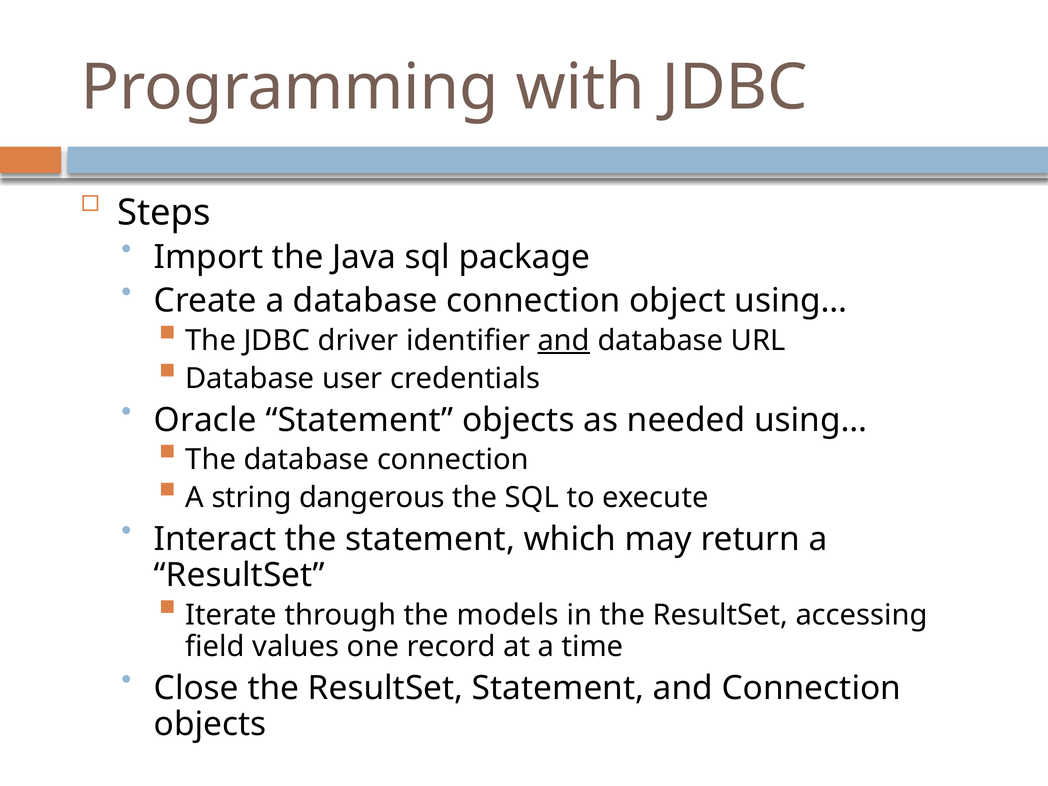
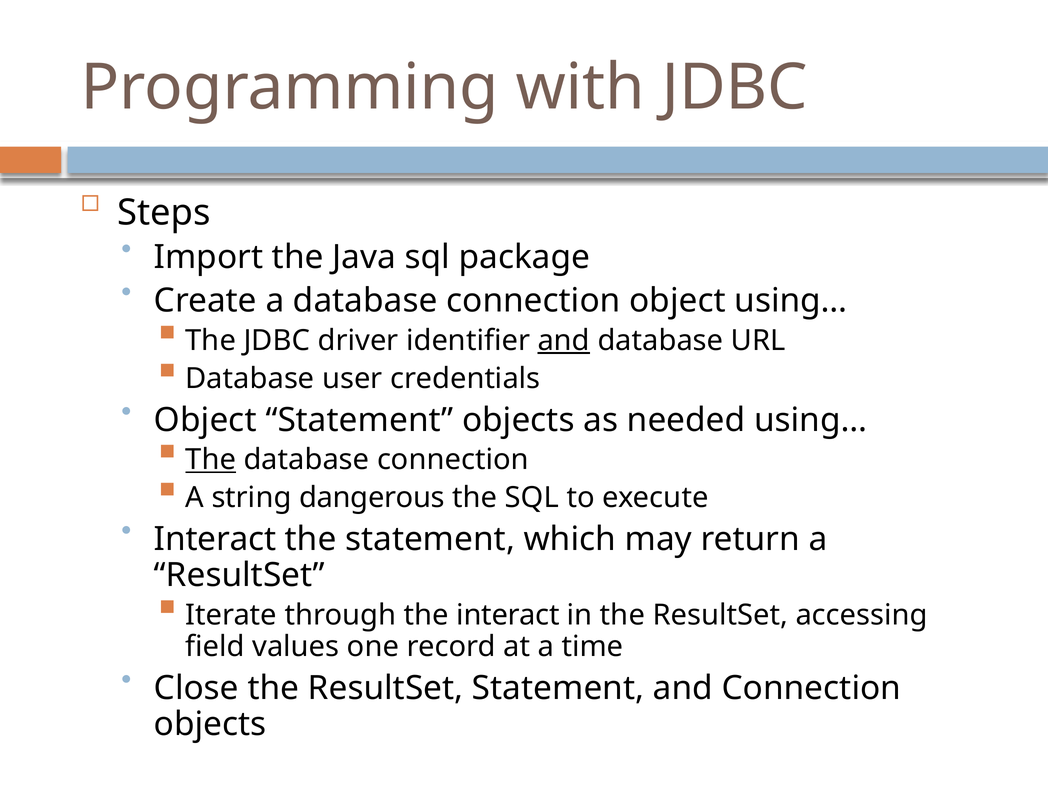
Oracle at (205, 420): Oracle -> Object
The at (211, 460) underline: none -> present
the models: models -> interact
